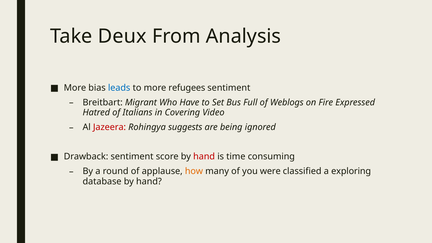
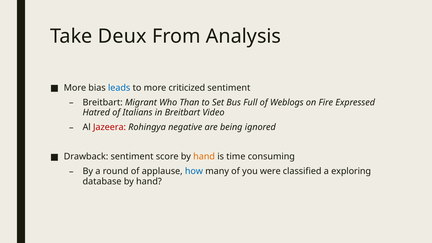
refugees: refugees -> criticized
Have: Have -> Than
in Covering: Covering -> Breitbart
suggests: suggests -> negative
hand at (204, 157) colour: red -> orange
how colour: orange -> blue
